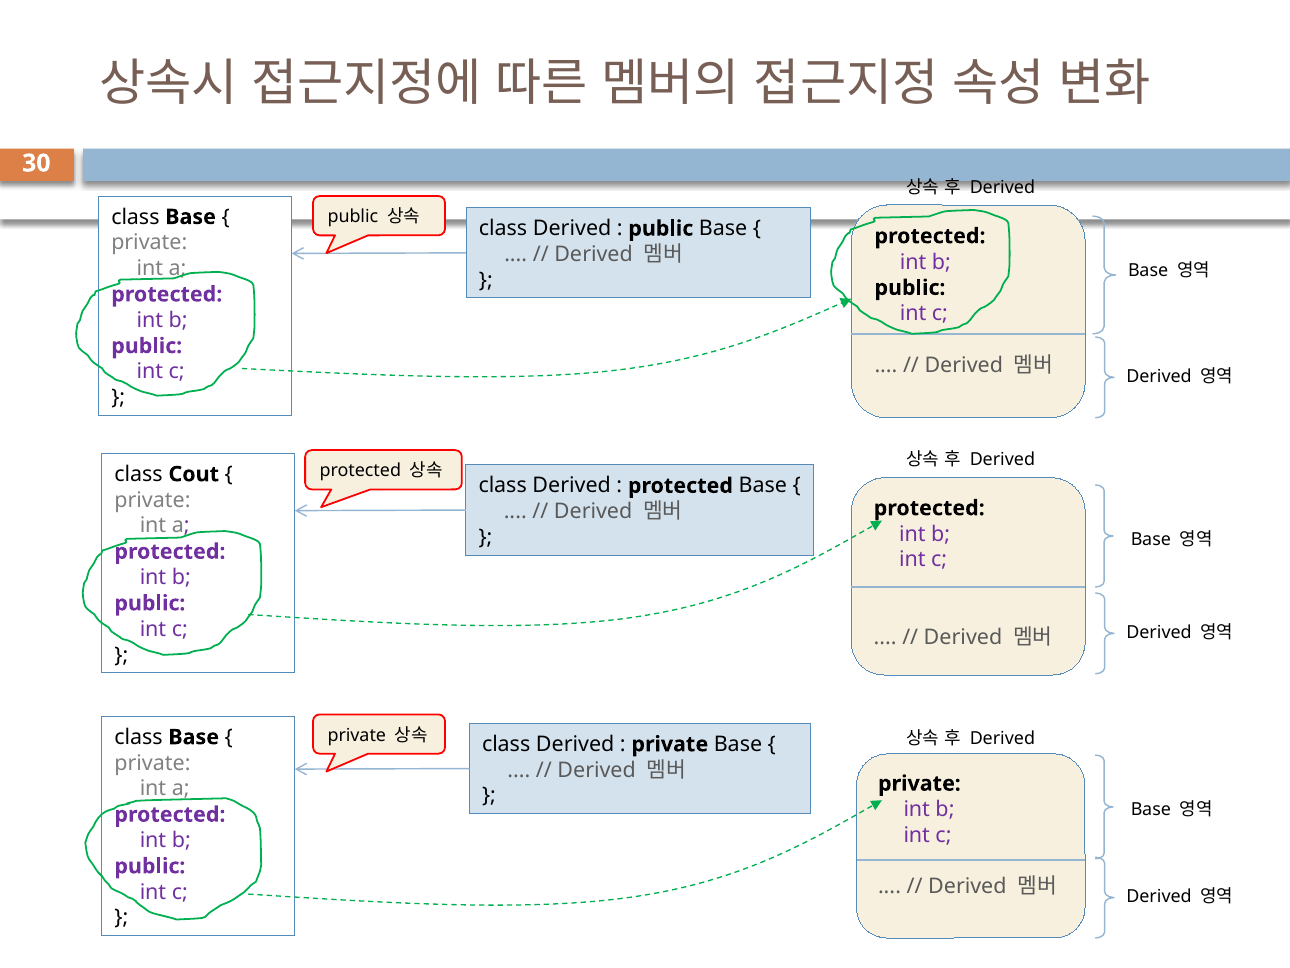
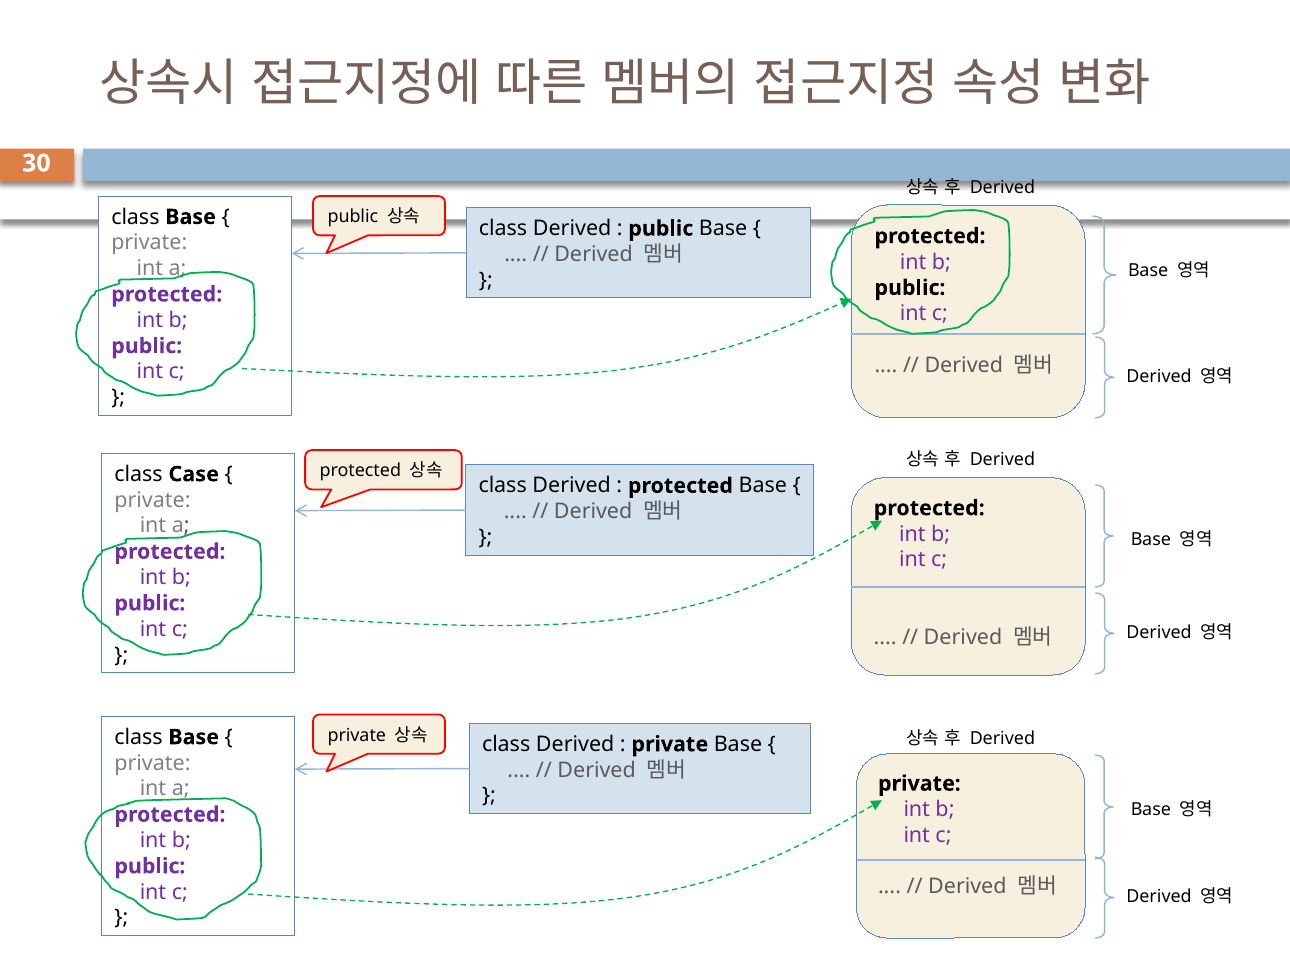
Cout: Cout -> Case
